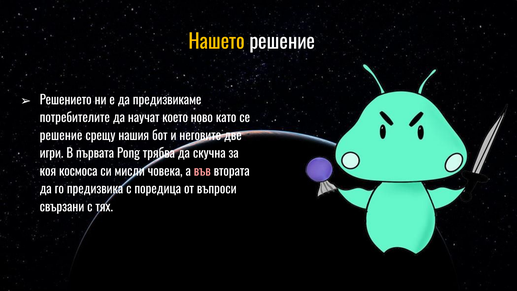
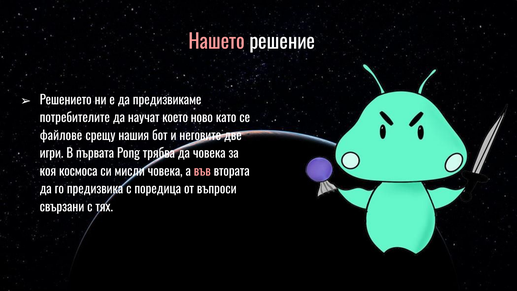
Нашето colour: yellow -> pink
решение at (61, 136): решение -> файлове
да скучна: скучна -> човека
